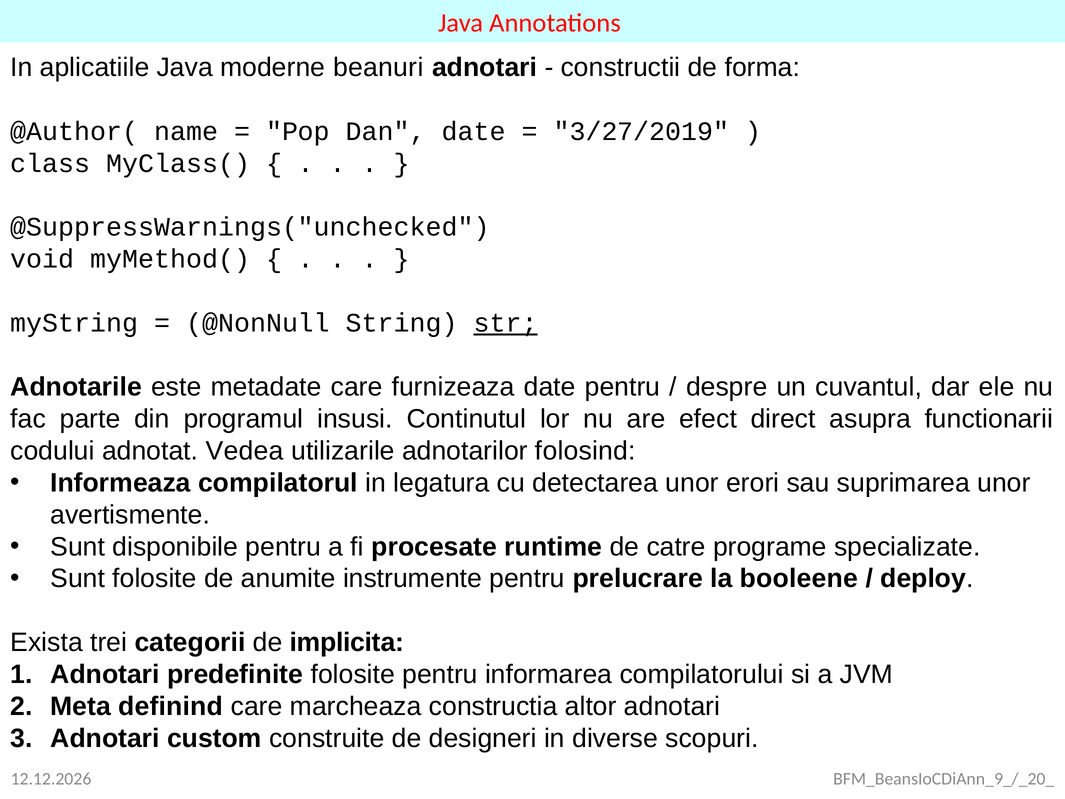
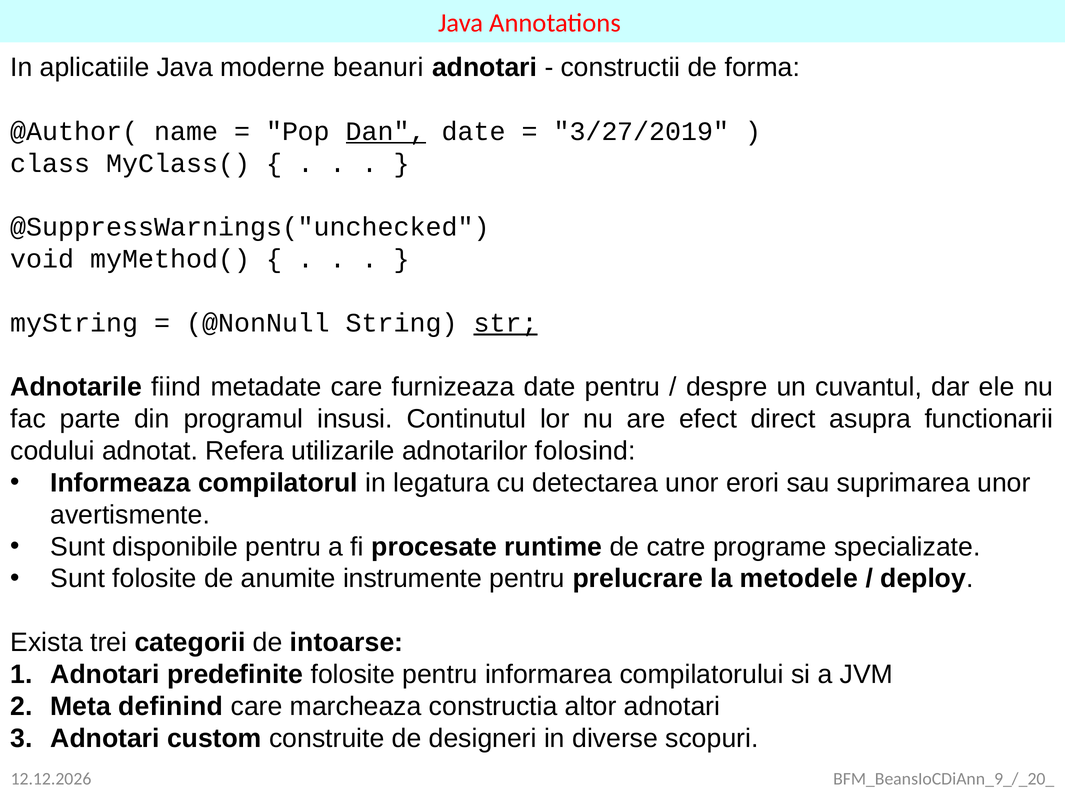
Dan underline: none -> present
este: este -> fiind
Vedea: Vedea -> Refera
booleene: booleene -> metodele
implicita: implicita -> intoarse
